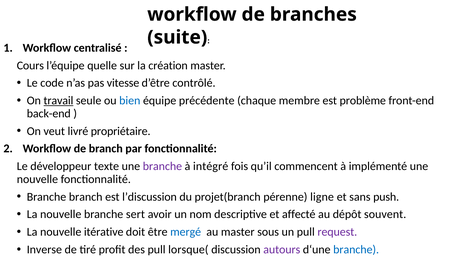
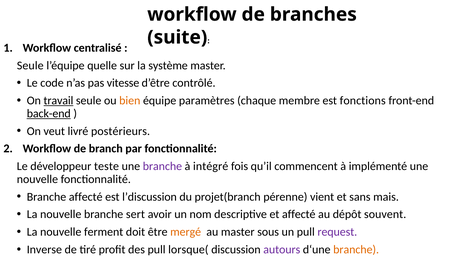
Cours at (30, 65): Cours -> Seule
création: création -> système
bien colour: blue -> orange
précédente: précédente -> paramètres
problème: problème -> fonctions
back-end underline: none -> present
propriétaire: propriétaire -> postérieurs
texte: texte -> teste
Branche branch: branch -> affecté
ligne: ligne -> vient
push: push -> mais
itérative: itérative -> ferment
mergé colour: blue -> orange
branche at (356, 250) colour: blue -> orange
